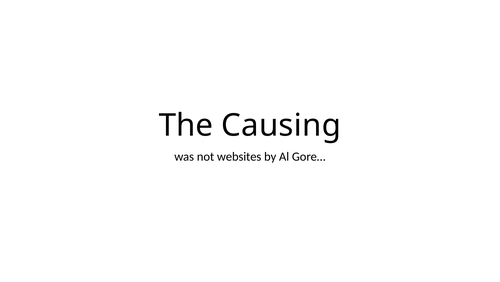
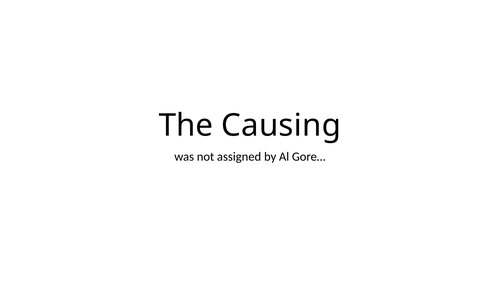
websites: websites -> assigned
